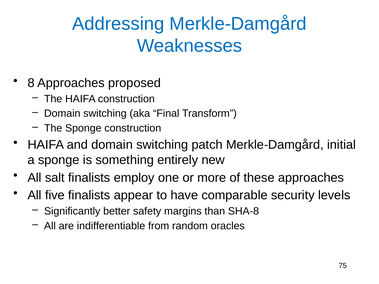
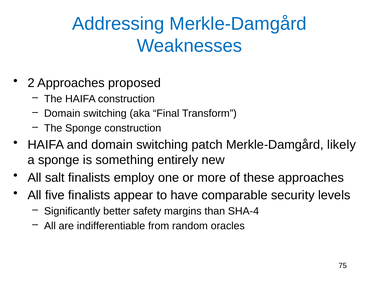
8: 8 -> 2
initial: initial -> likely
SHA-8: SHA-8 -> SHA-4
